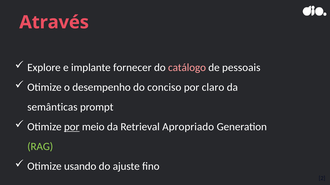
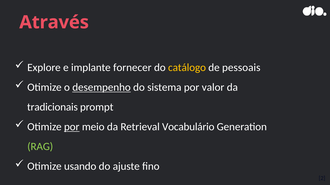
catálogo colour: pink -> yellow
desempenho underline: none -> present
conciso: conciso -> sistema
claro: claro -> valor
semânticas: semânticas -> tradicionais
Apropriado: Apropriado -> Vocabulário
